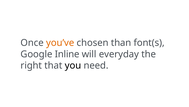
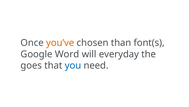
Inline: Inline -> Word
right: right -> goes
you colour: black -> blue
